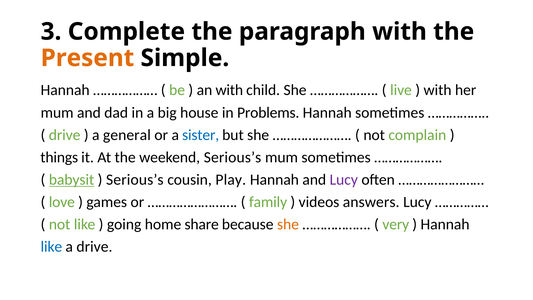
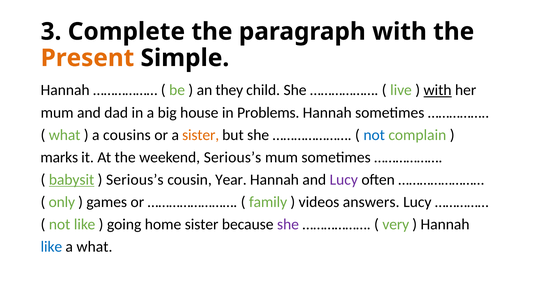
an with: with -> they
with at (438, 90) underline: none -> present
drive at (65, 135): drive -> what
general: general -> cousins
sister at (201, 135) colour: blue -> orange
not at (374, 135) colour: black -> blue
things: things -> marks
Play: Play -> Year
love: love -> only
home share: share -> sister
she at (288, 224) colour: orange -> purple
a drive: drive -> what
